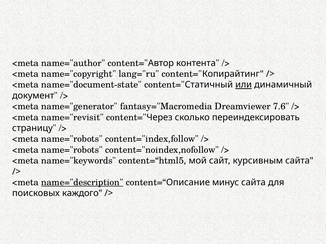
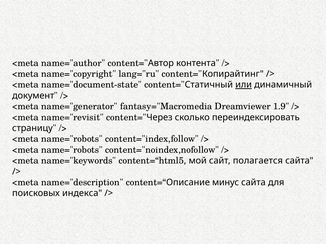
7.6: 7.6 -> 1.9
курсивным: курсивным -> полагается
name="description underline: present -> none
каждого: каждого -> индекса
